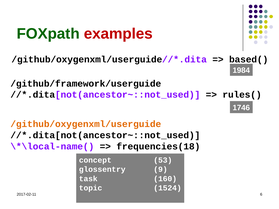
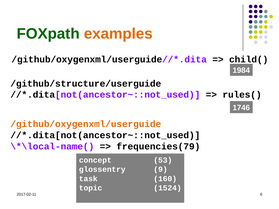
examples colour: red -> orange
based(: based( -> child(
/github/framework/userguide: /github/framework/userguide -> /github/structure/userguide
frequencies(18: frequencies(18 -> frequencies(79
